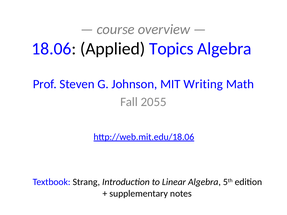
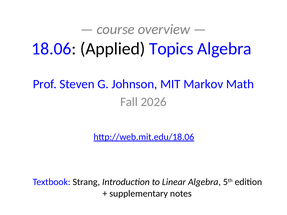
Writing: Writing -> Markov
2055: 2055 -> 2026
